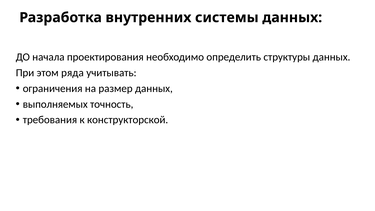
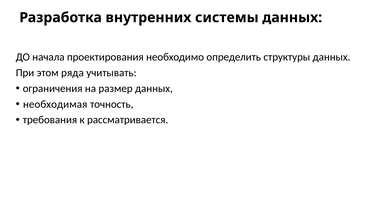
выполняемых: выполняемых -> необходимая
конструкторской: конструкторской -> рассматривается
